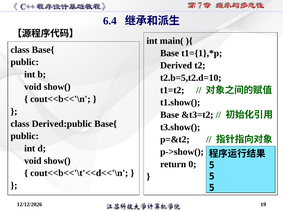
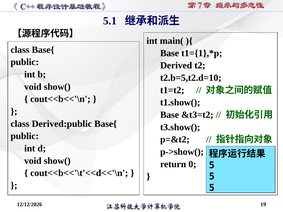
6.4: 6.4 -> 5.1
